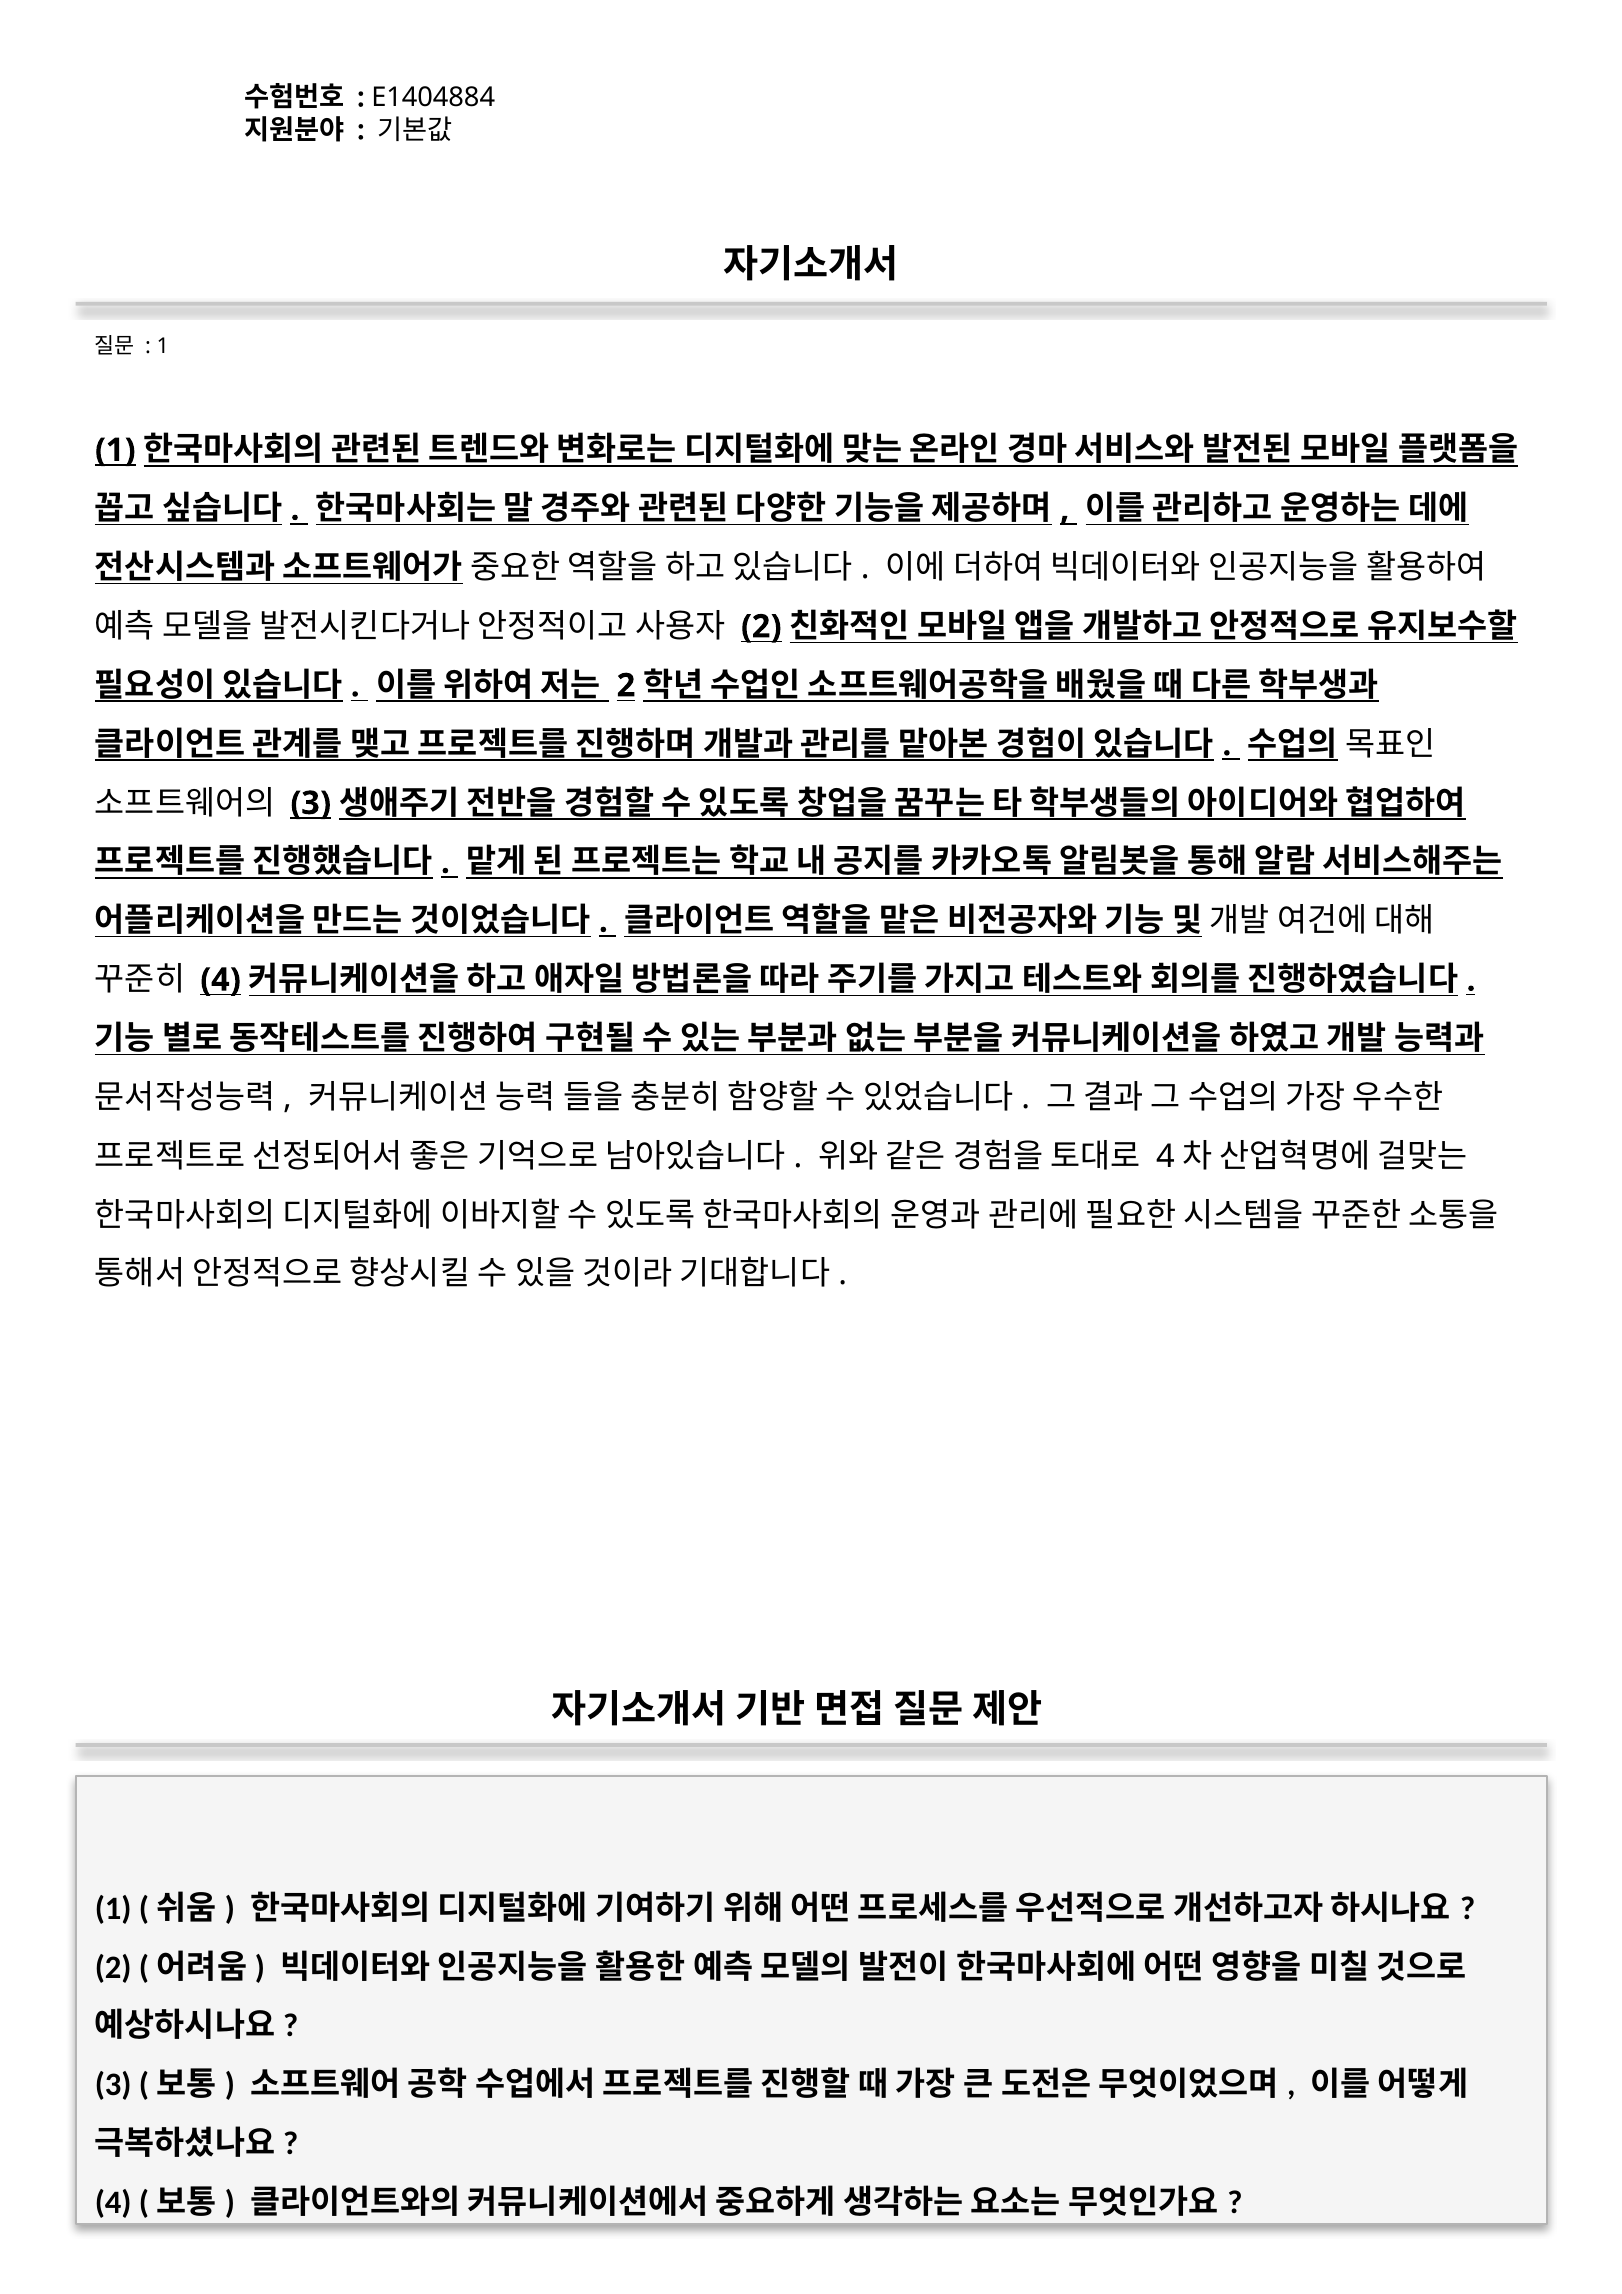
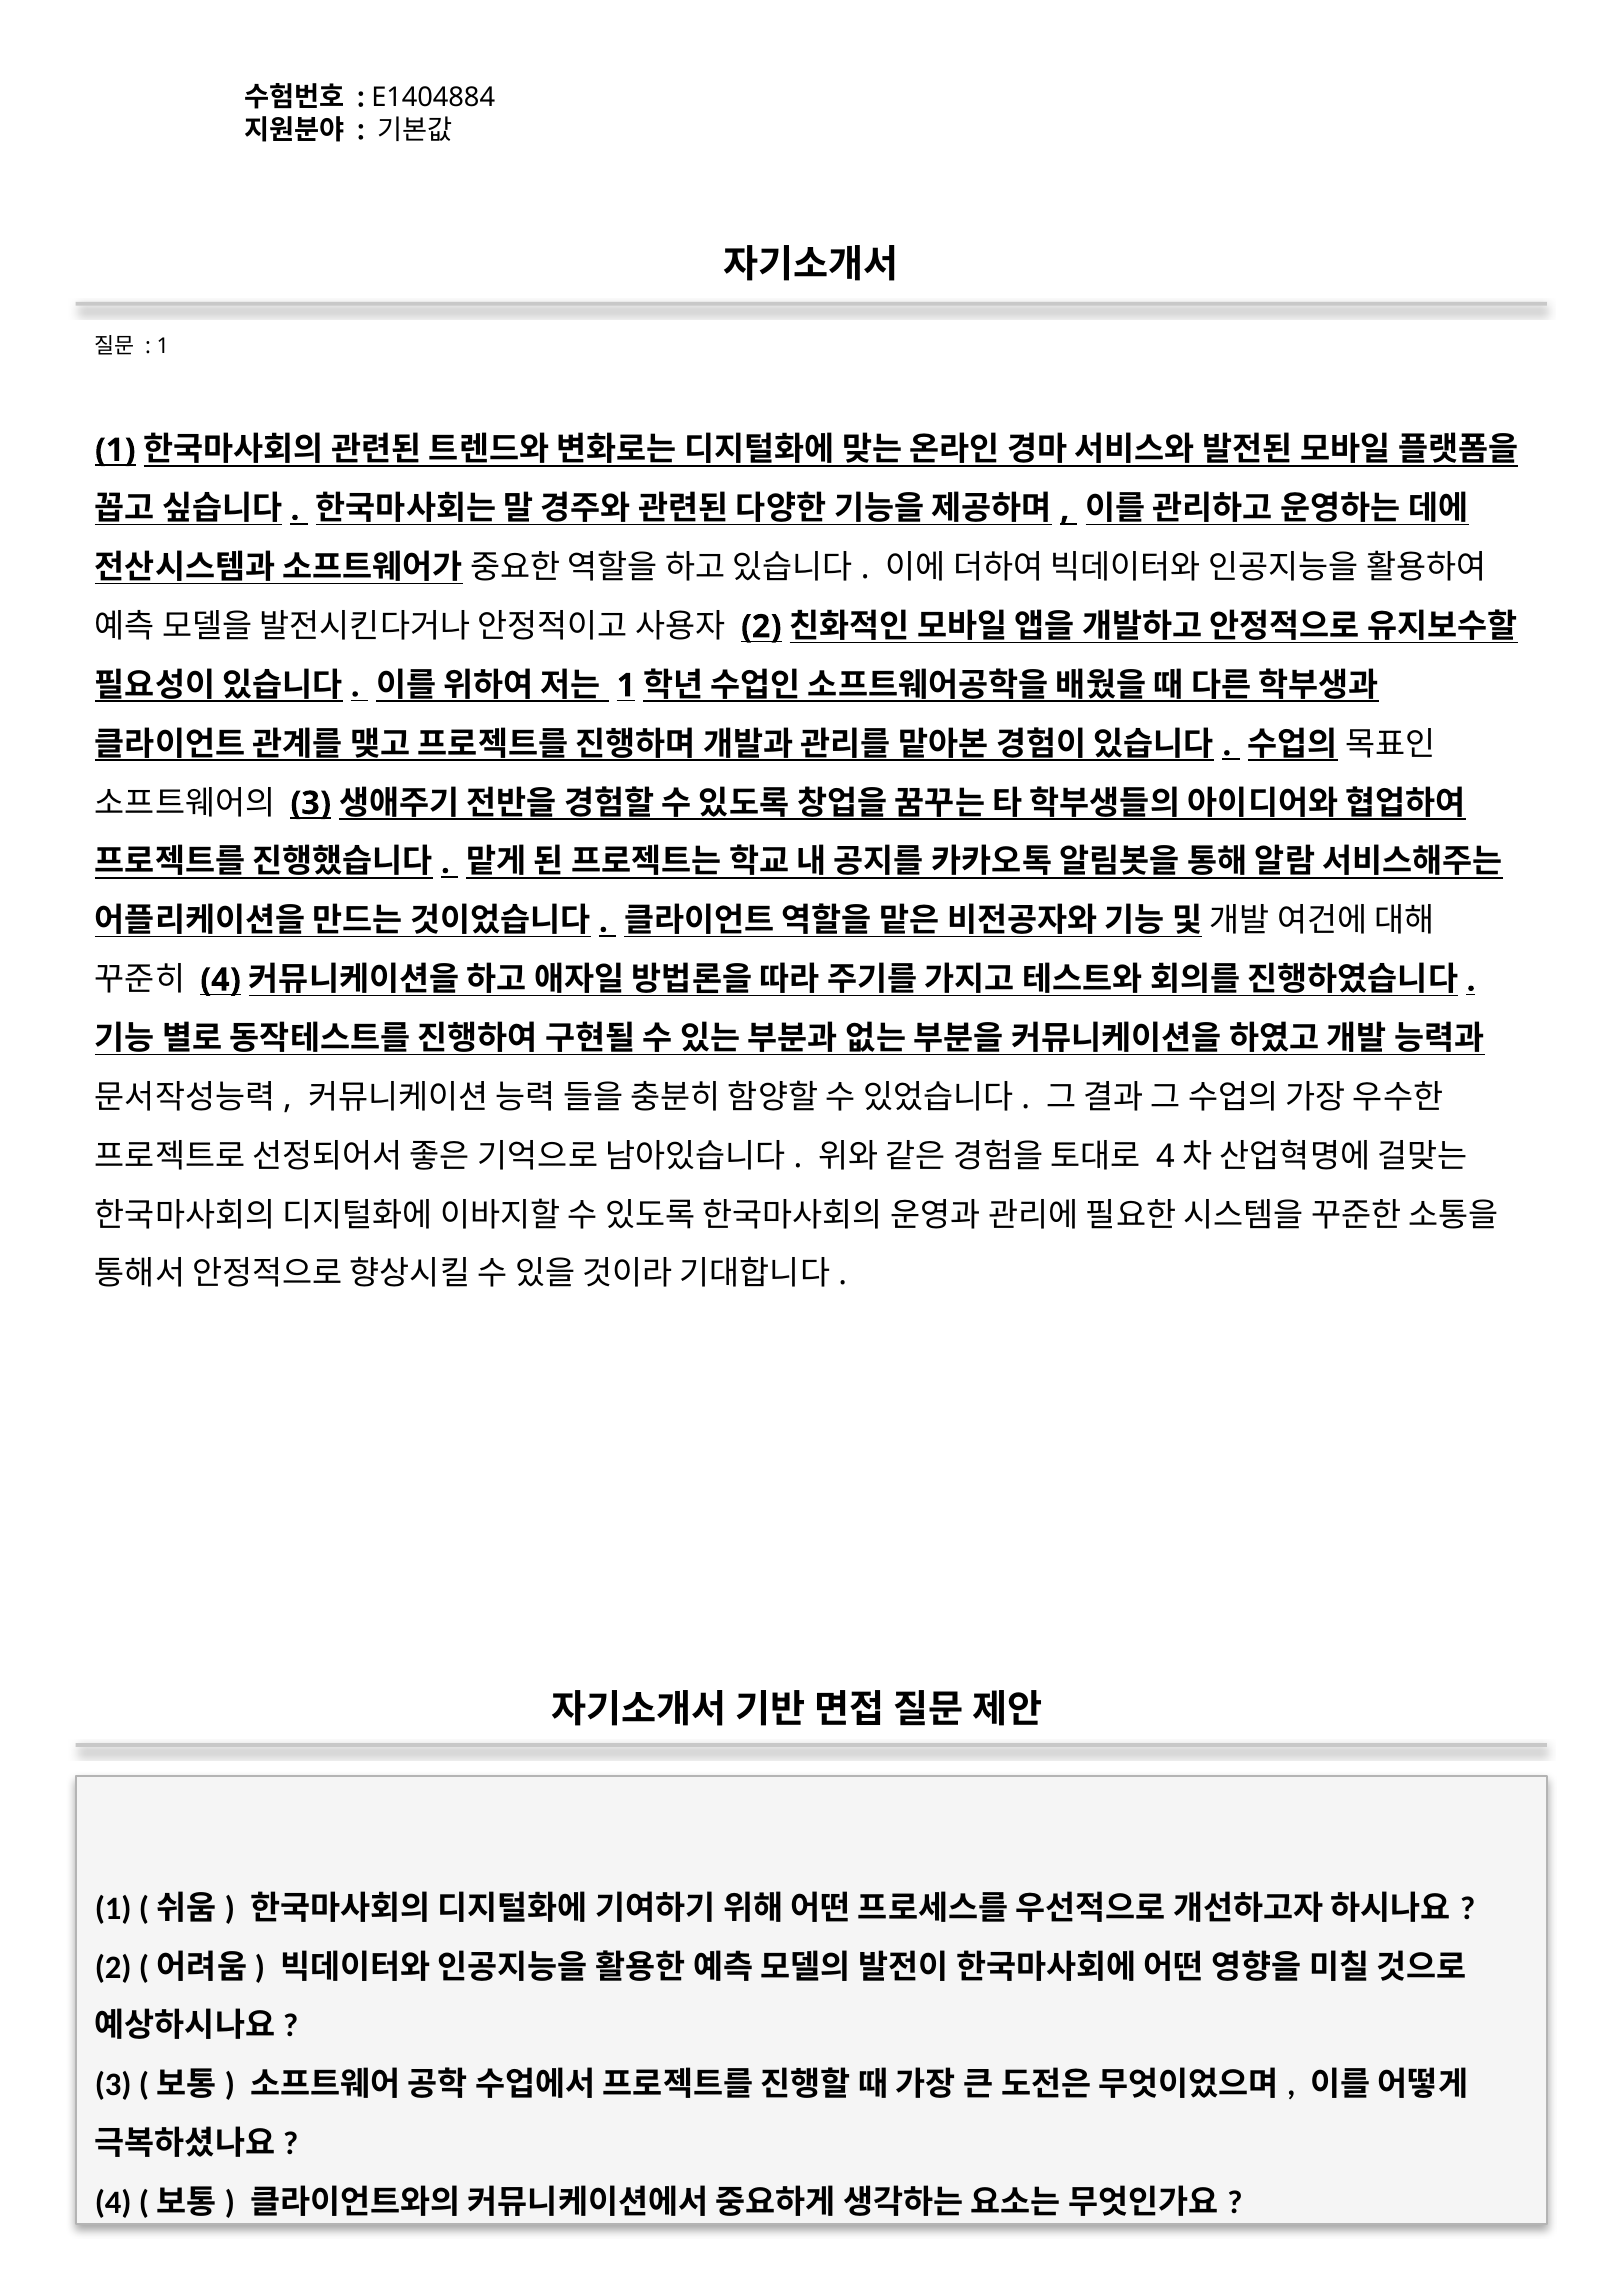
2 at (626, 686): 2 -> 1
